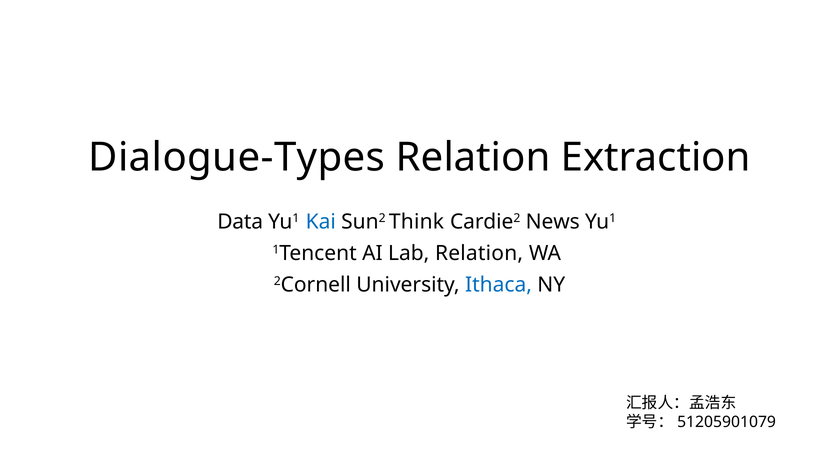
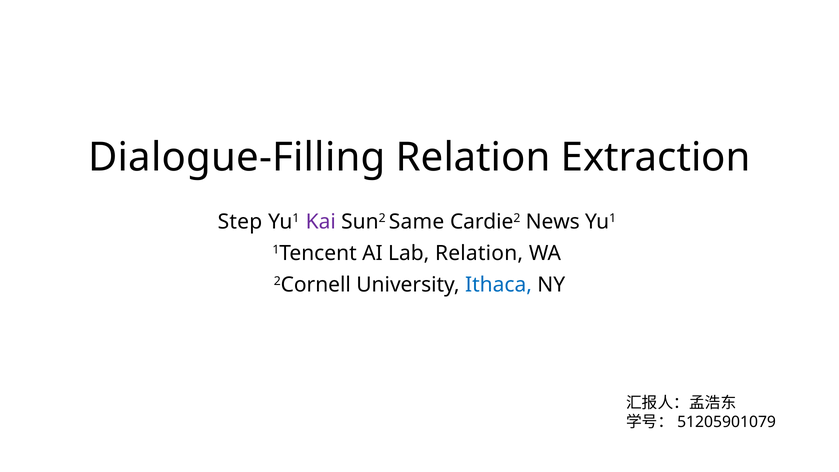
Dialogue-Types: Dialogue-Types -> Dialogue-Filling
Data: Data -> Step
Kai colour: blue -> purple
Think: Think -> Same
